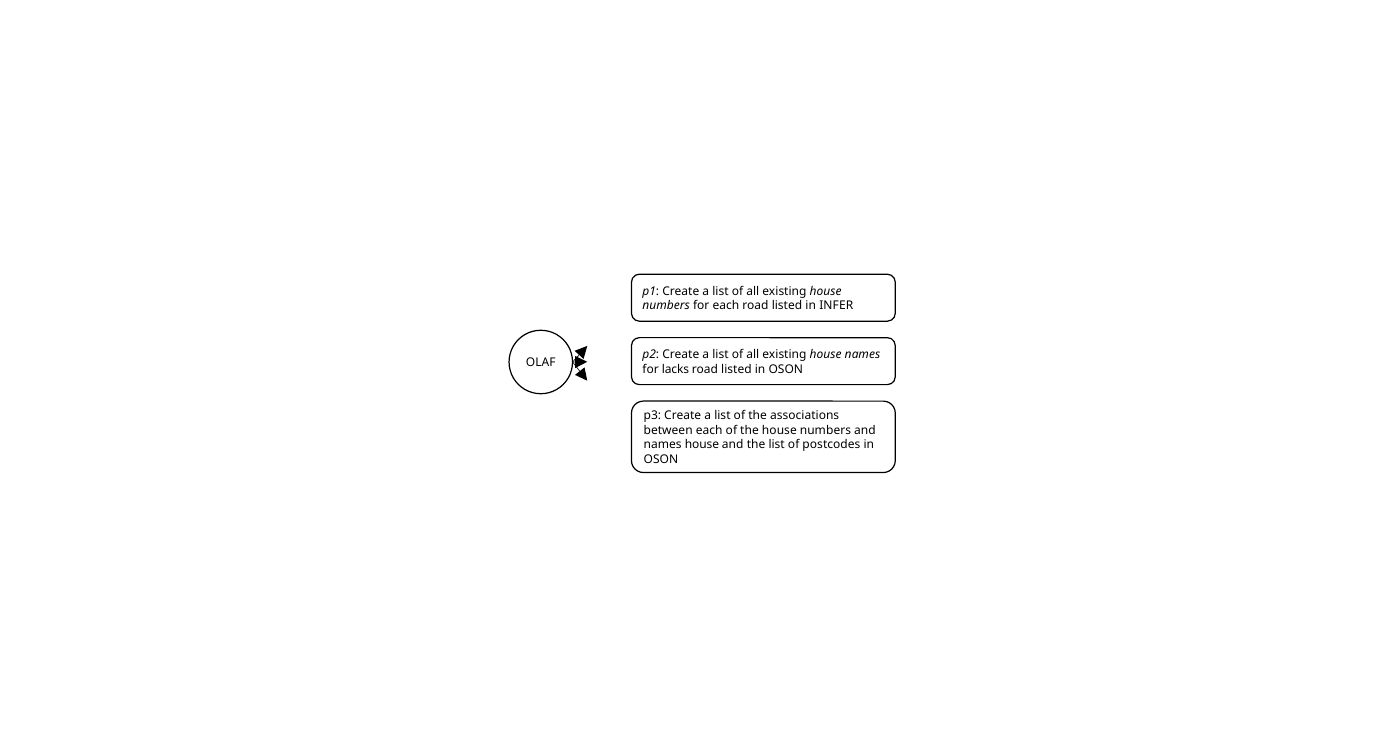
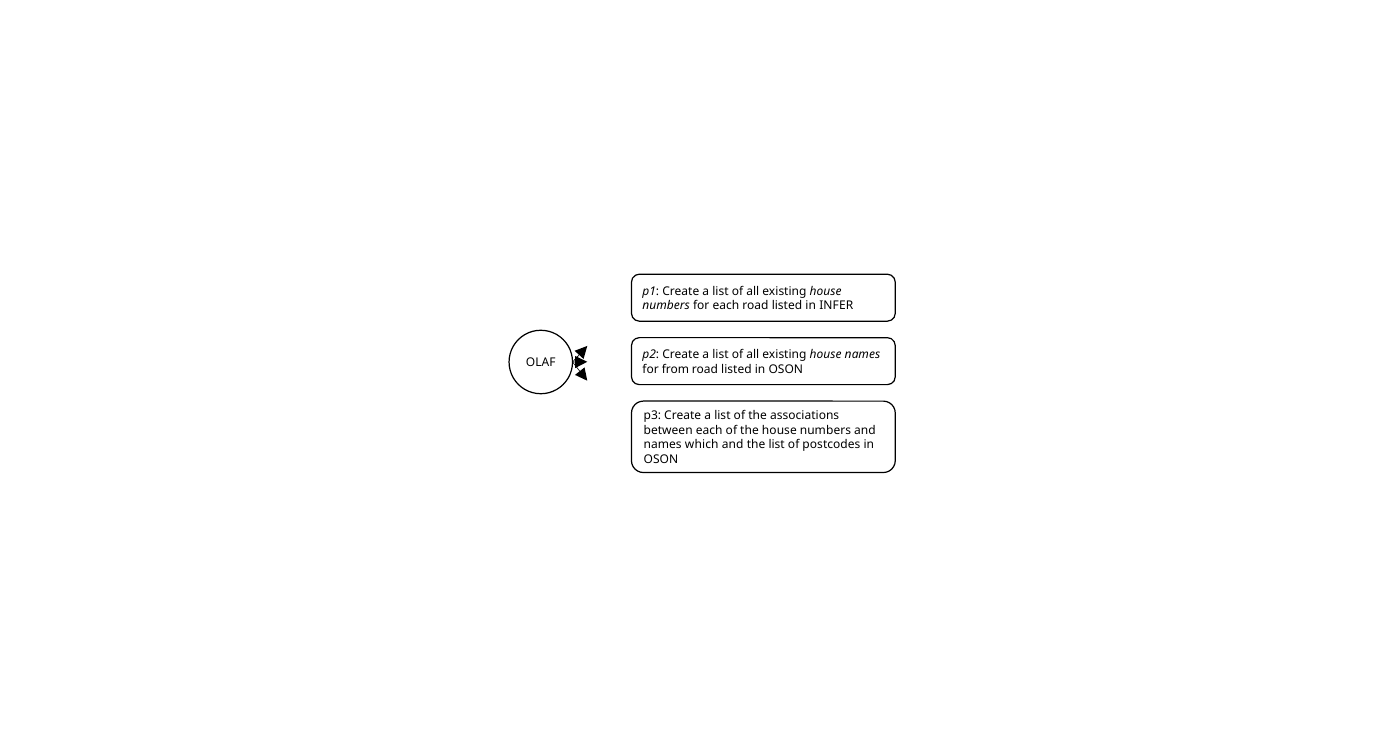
lacks: lacks -> from
names house: house -> which
